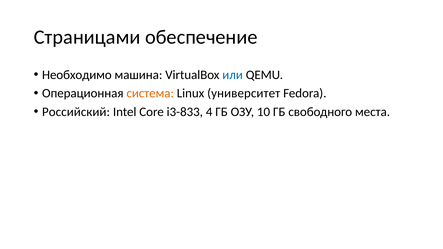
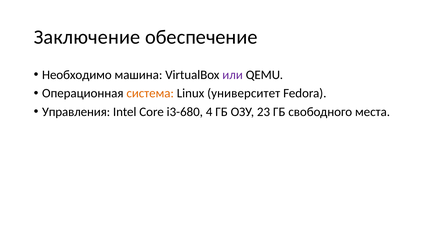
Страницами: Страницами -> Заключение
или colour: blue -> purple
Российский: Российский -> Управления
i3-833: i3-833 -> i3-680
10: 10 -> 23
